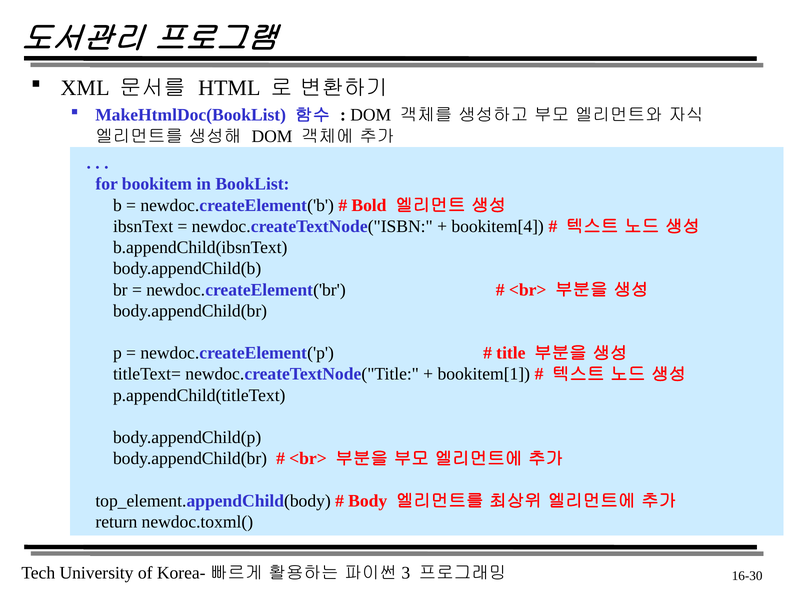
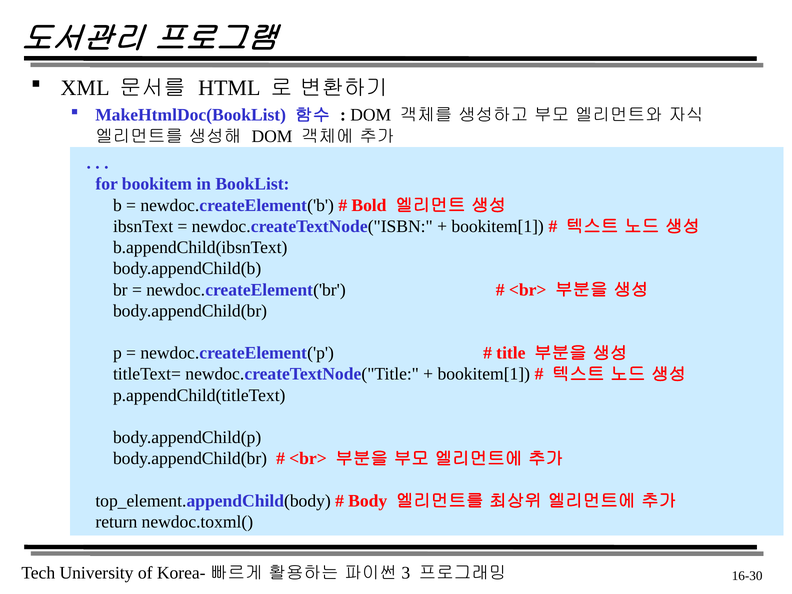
bookitem[4 at (498, 226): bookitem[4 -> bookitem[1
